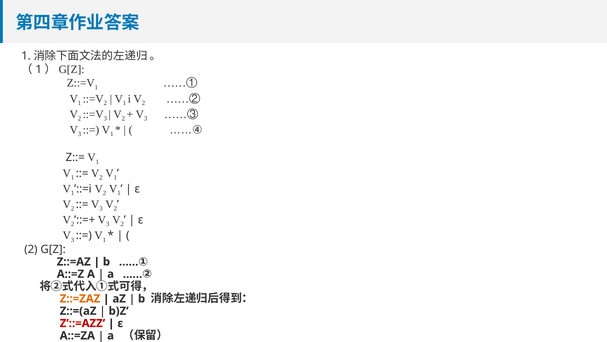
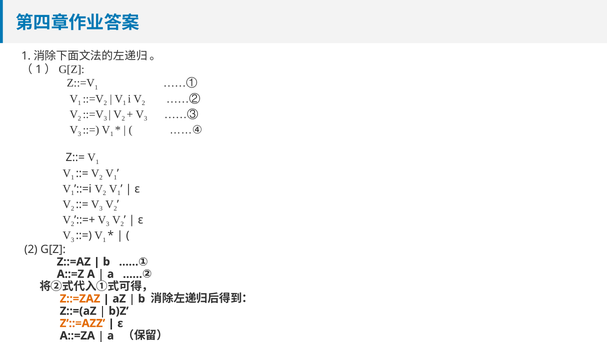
Z’::=AZZ colour: red -> orange
